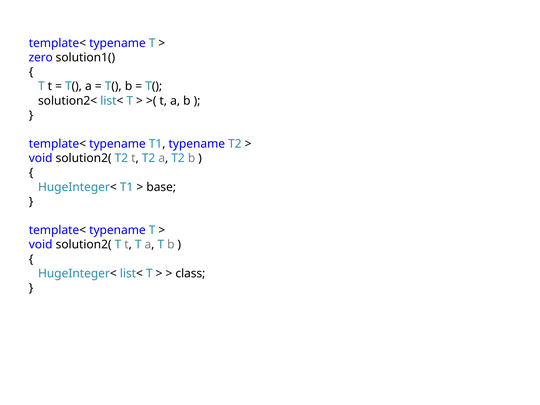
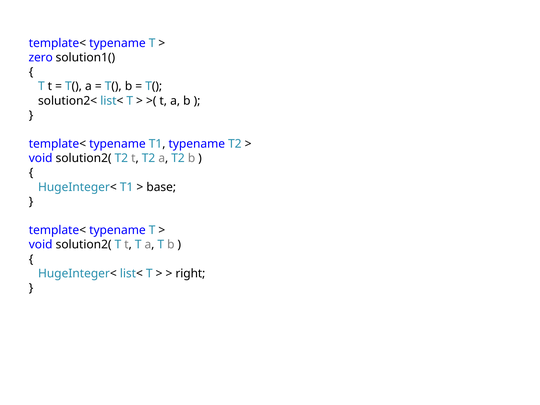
class: class -> right
